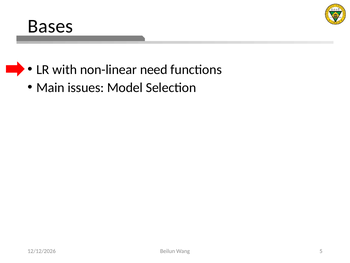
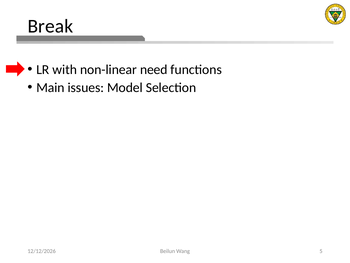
Bases: Bases -> Break
